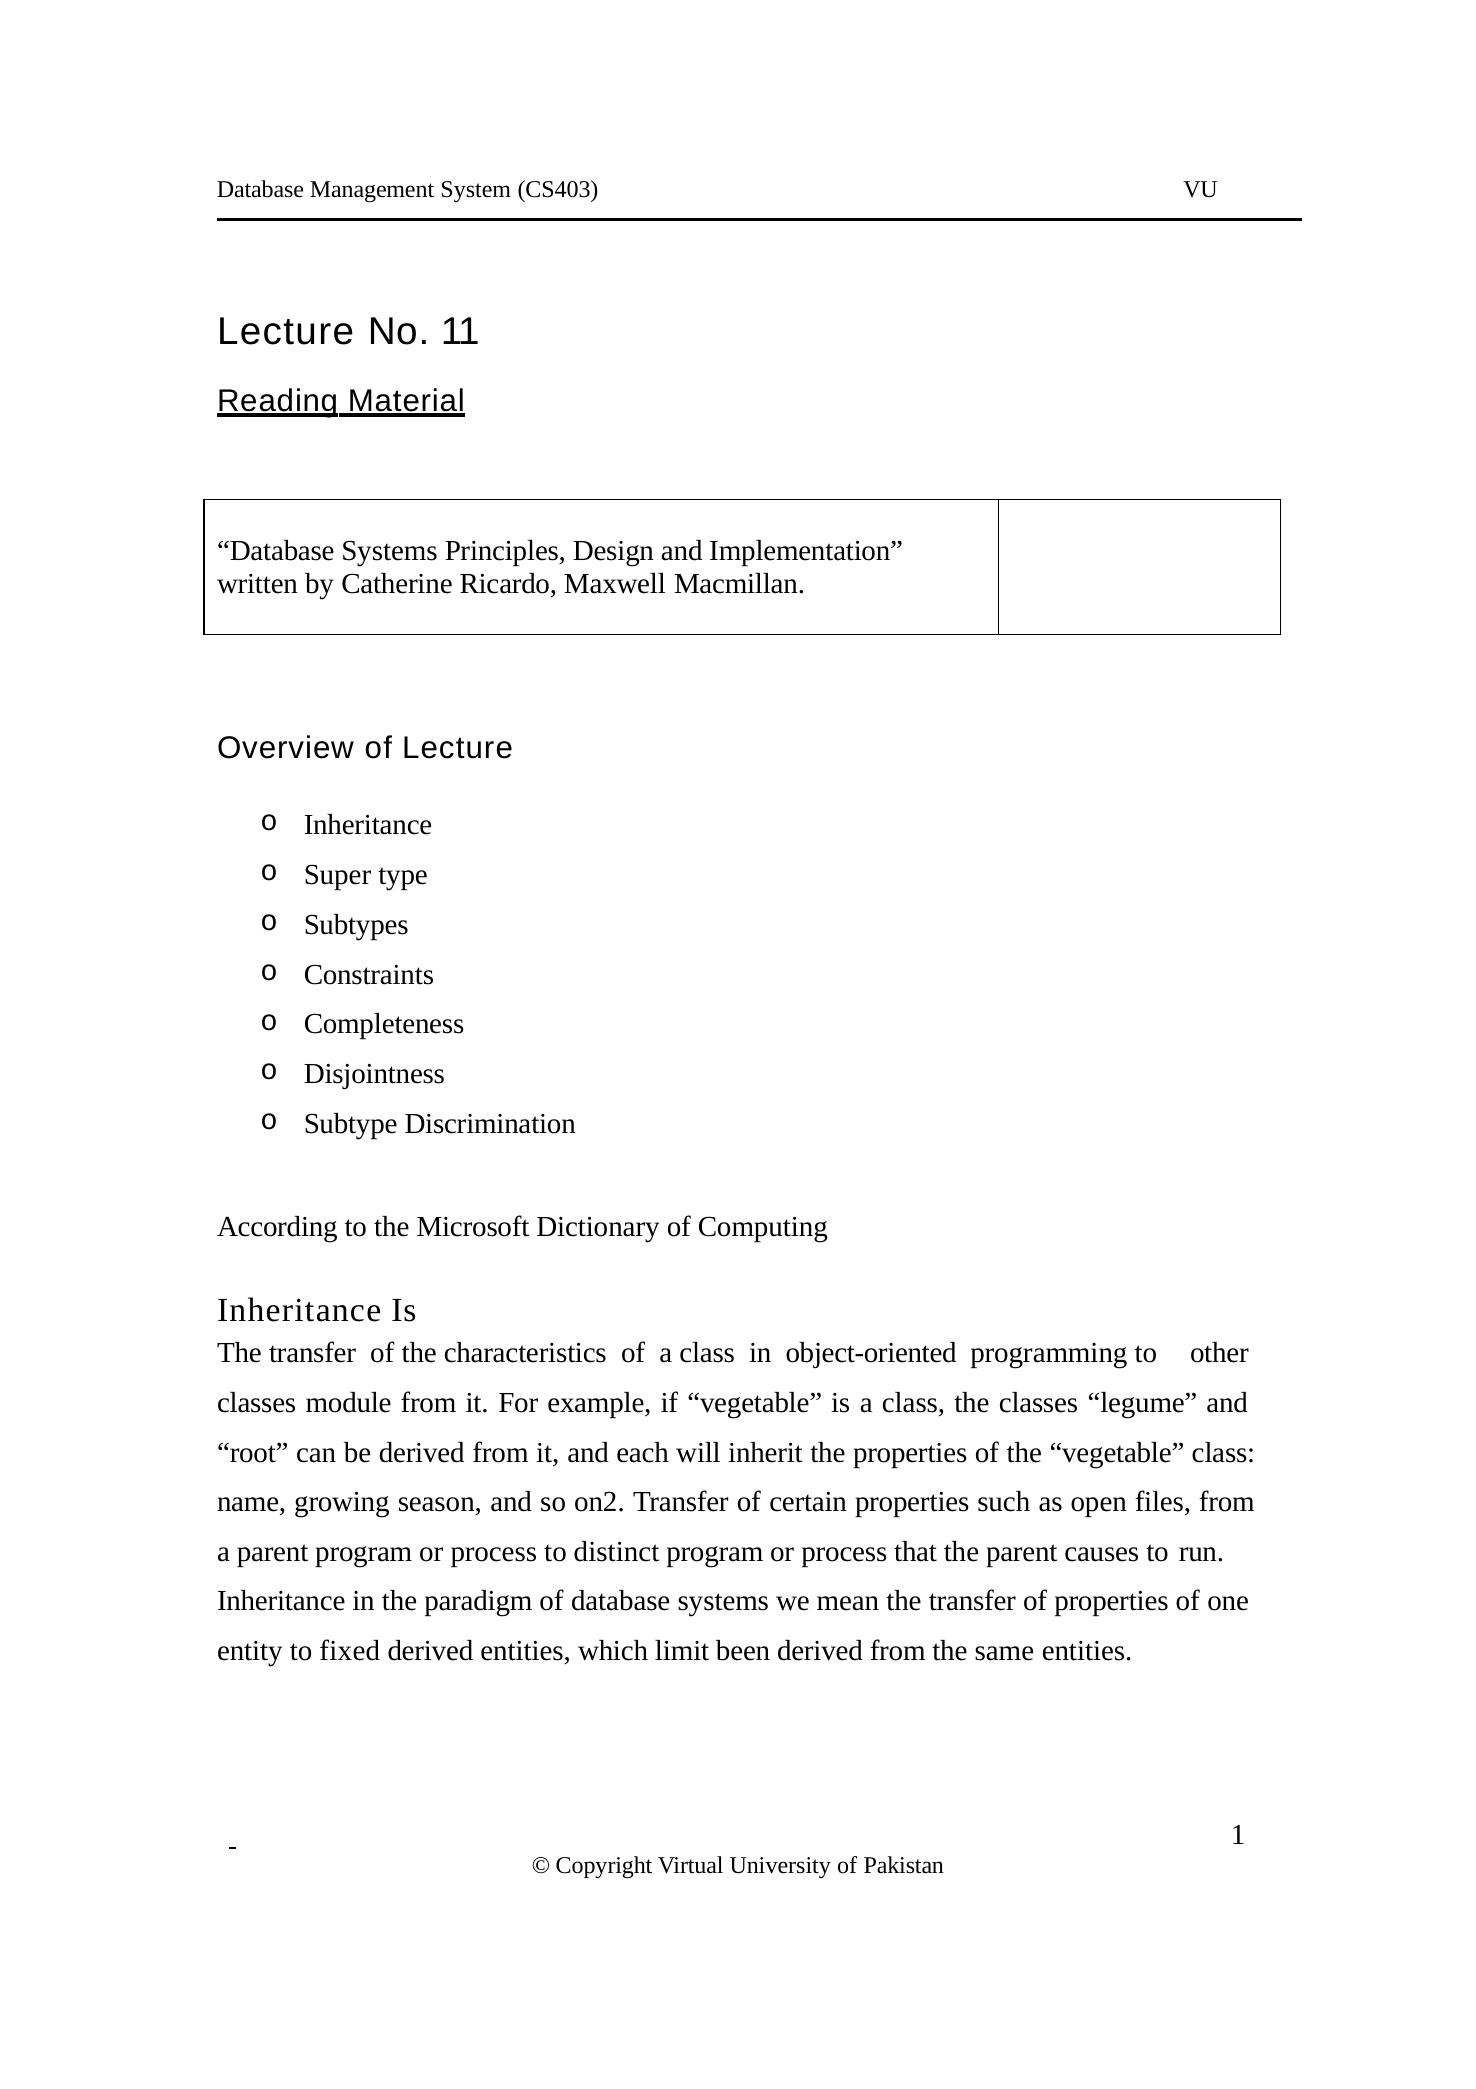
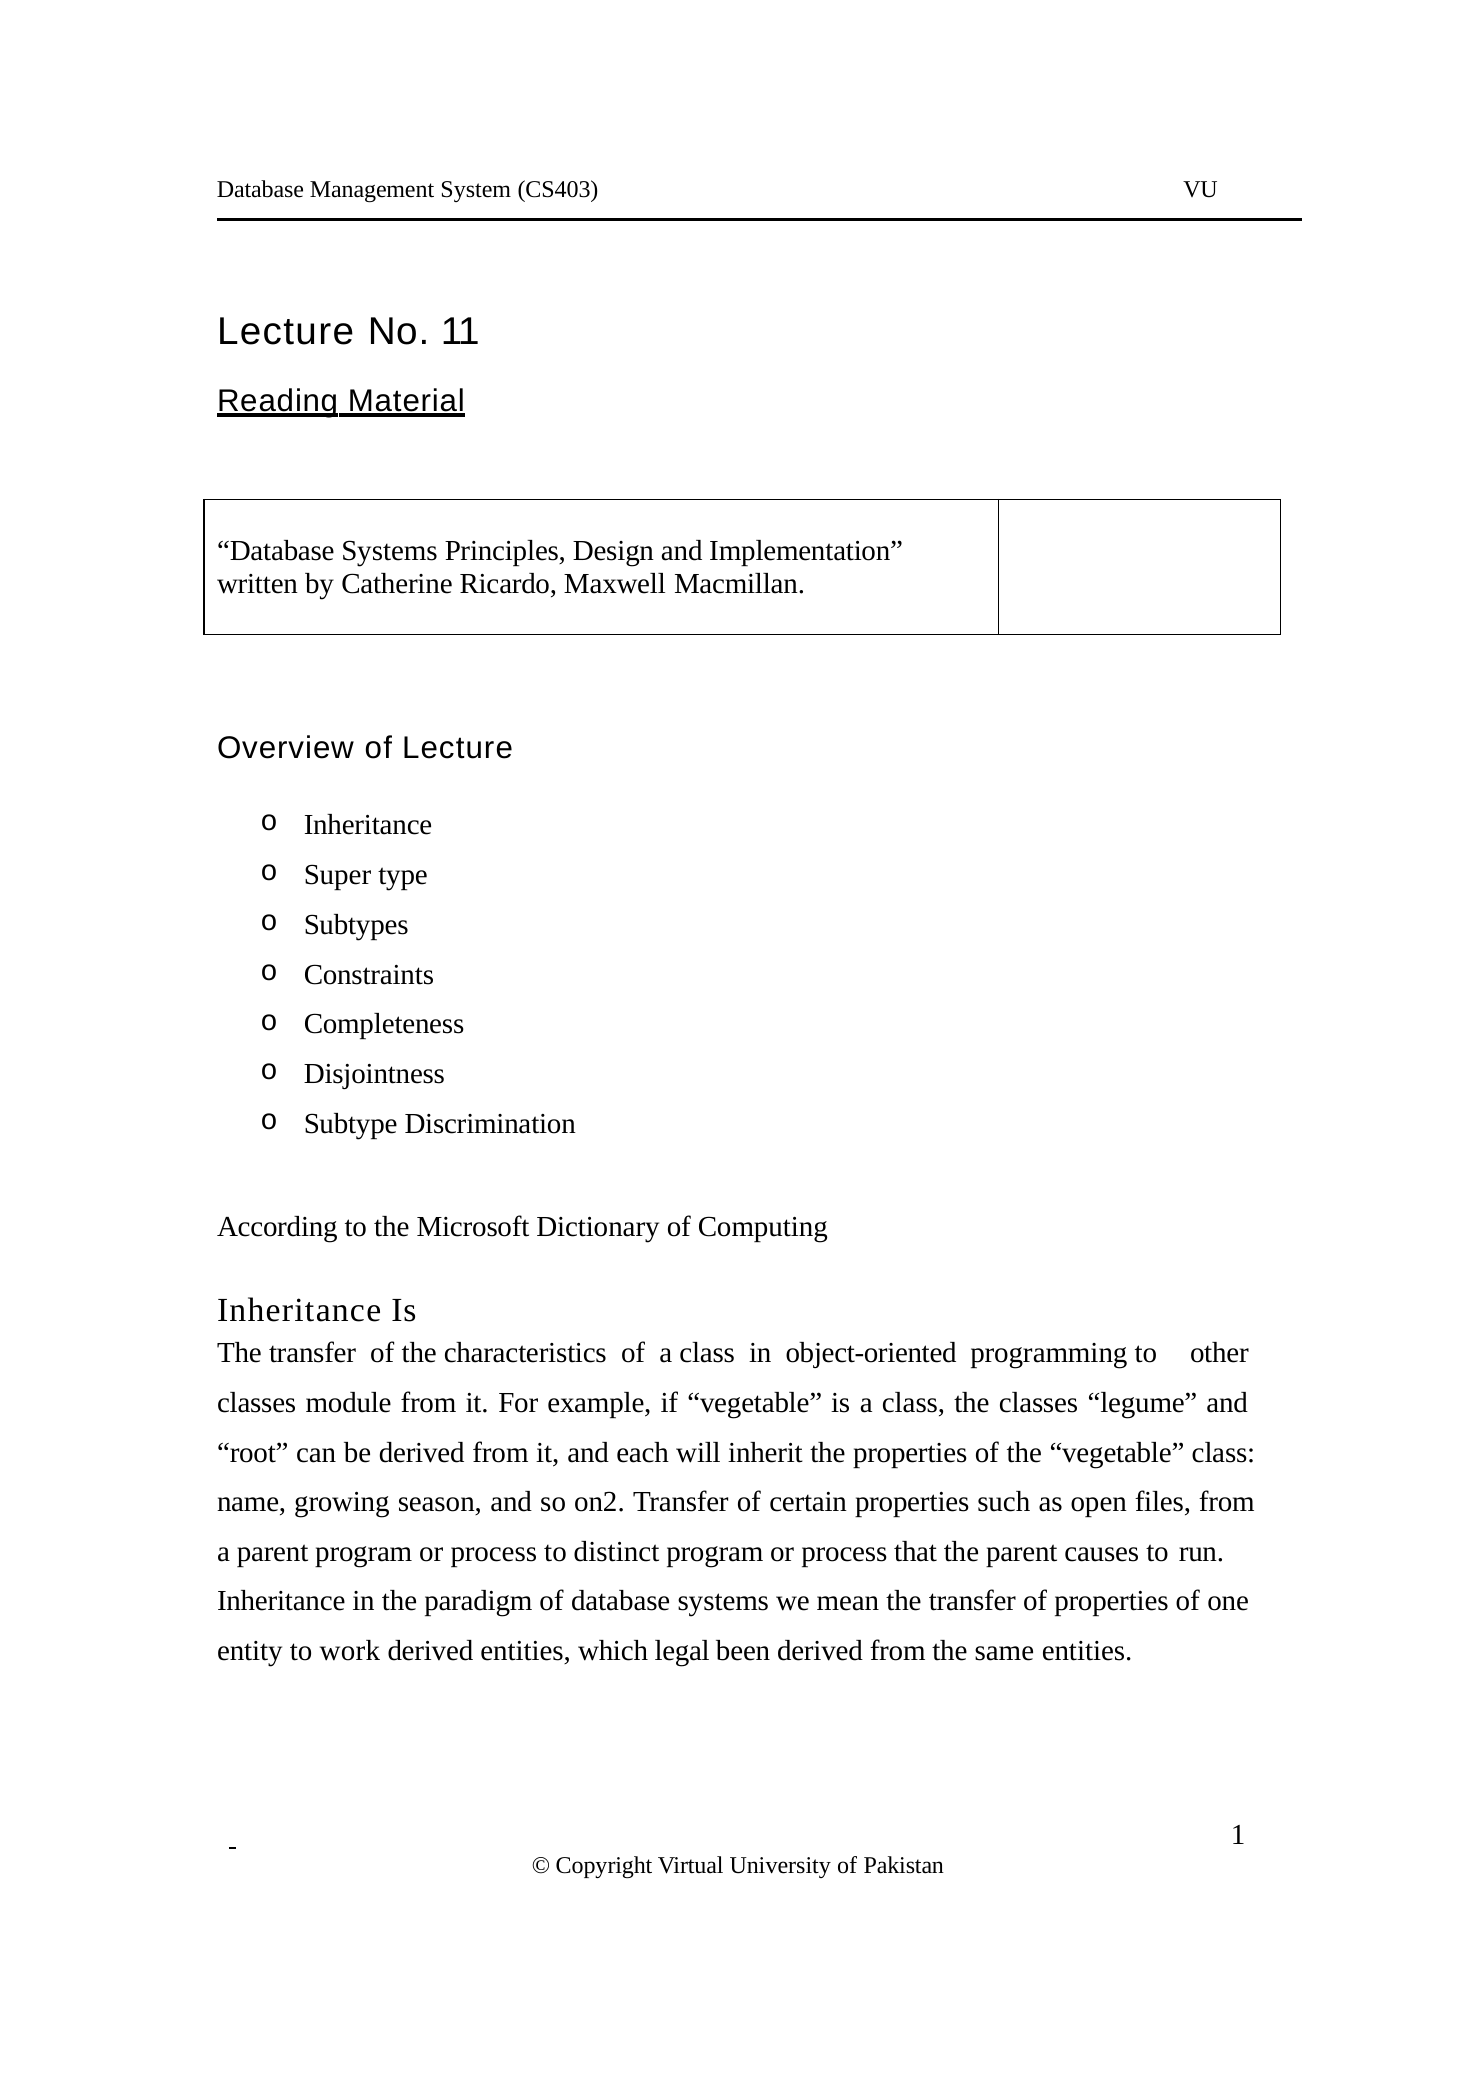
fixed: fixed -> work
limit: limit -> legal
